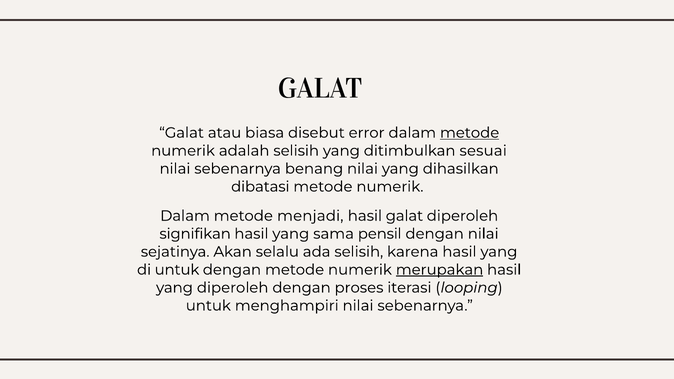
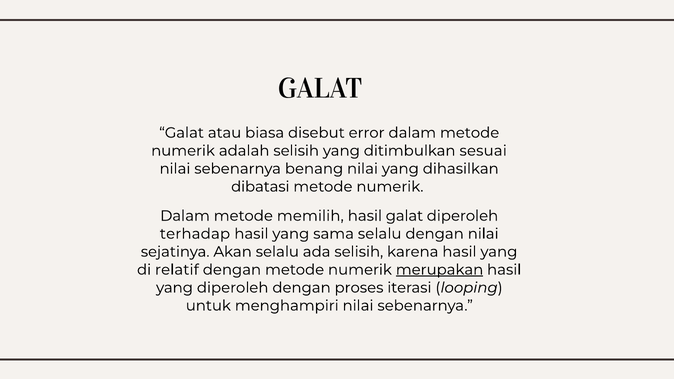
metode at (470, 133) underline: present -> none
menjadi: menjadi -> memilih
signifikan: signifikan -> terhadap
sama pensil: pensil -> selalu
di untuk: untuk -> relatif
